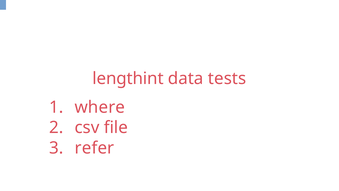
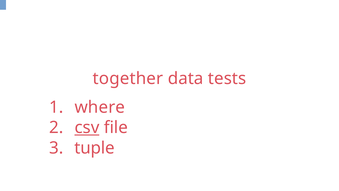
lengthint: lengthint -> together
csv underline: none -> present
refer: refer -> tuple
